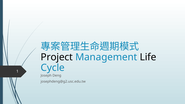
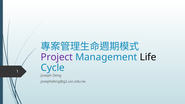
Project colour: black -> purple
